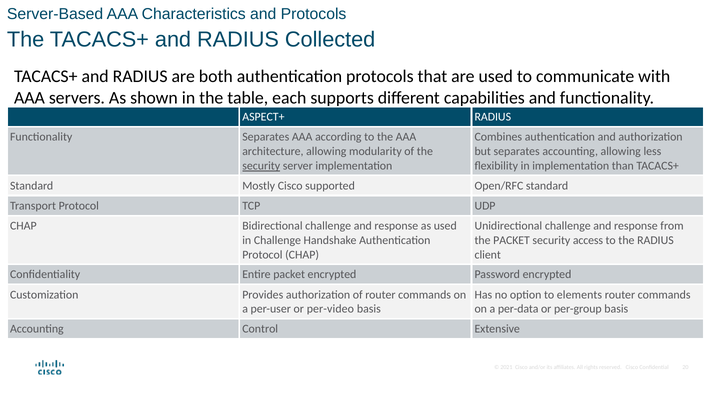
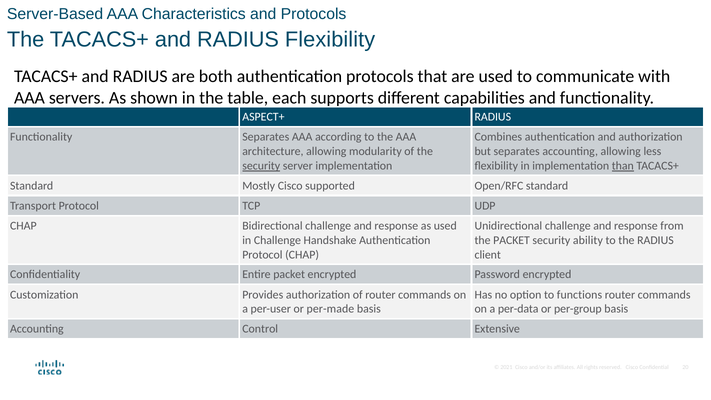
RADIUS Collected: Collected -> Flexibility
than underline: none -> present
access: access -> ability
elements: elements -> functions
per-video: per-video -> per-made
